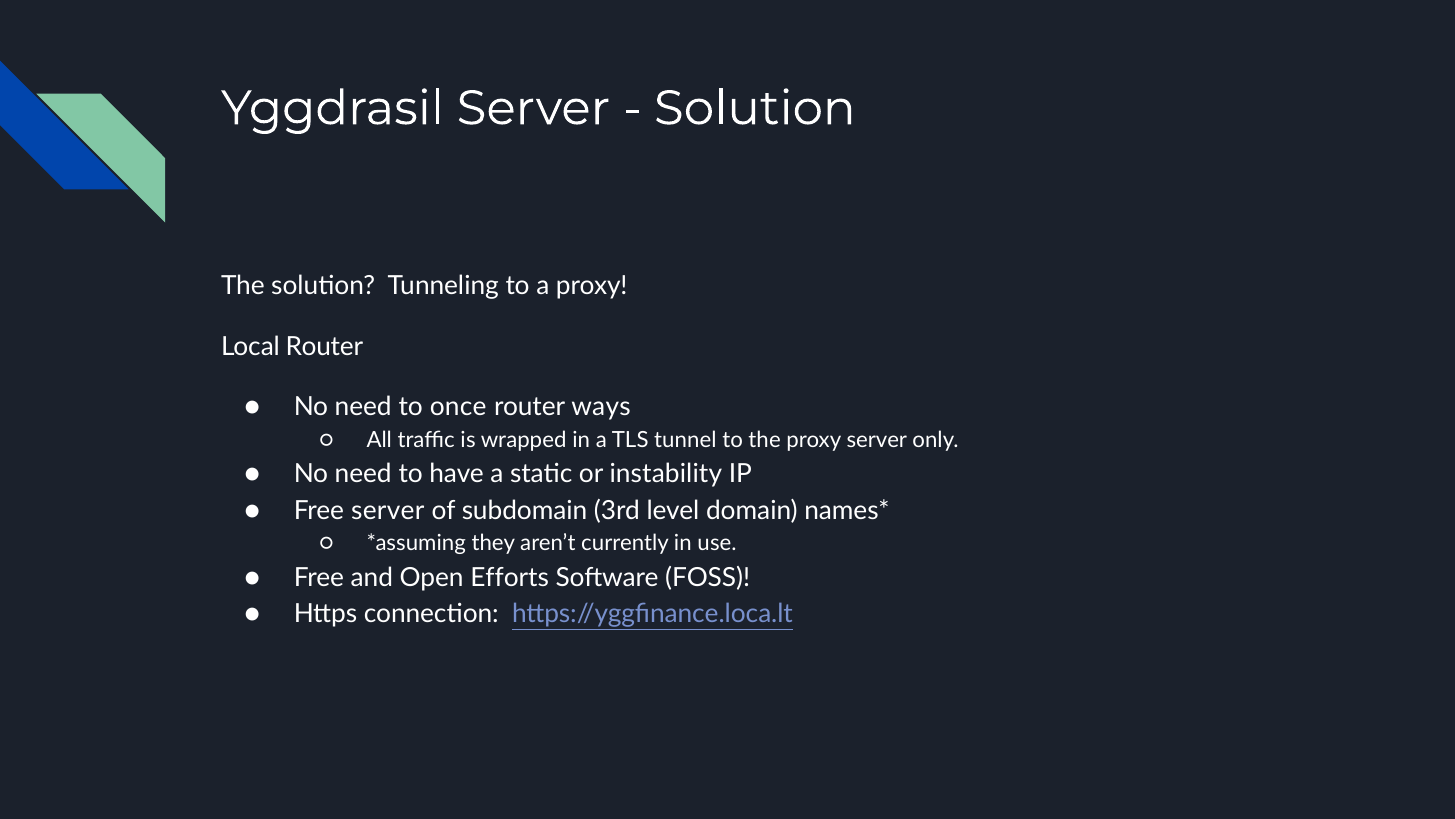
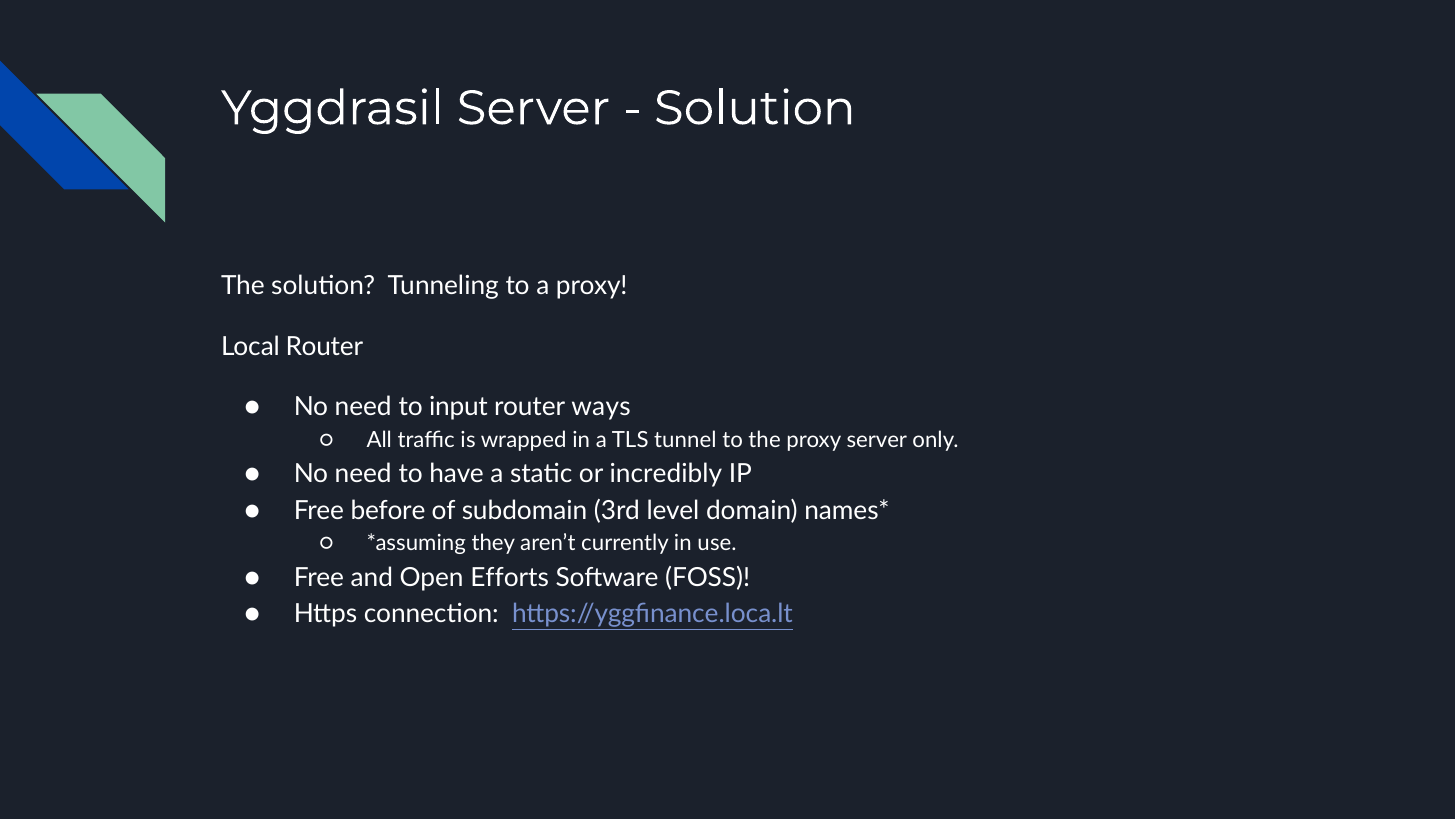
once: once -> input
instability: instability -> incredibly
Free server: server -> before
